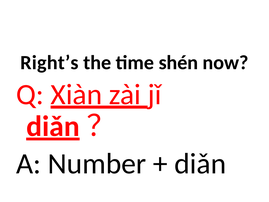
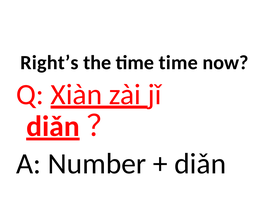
time shén: shén -> time
